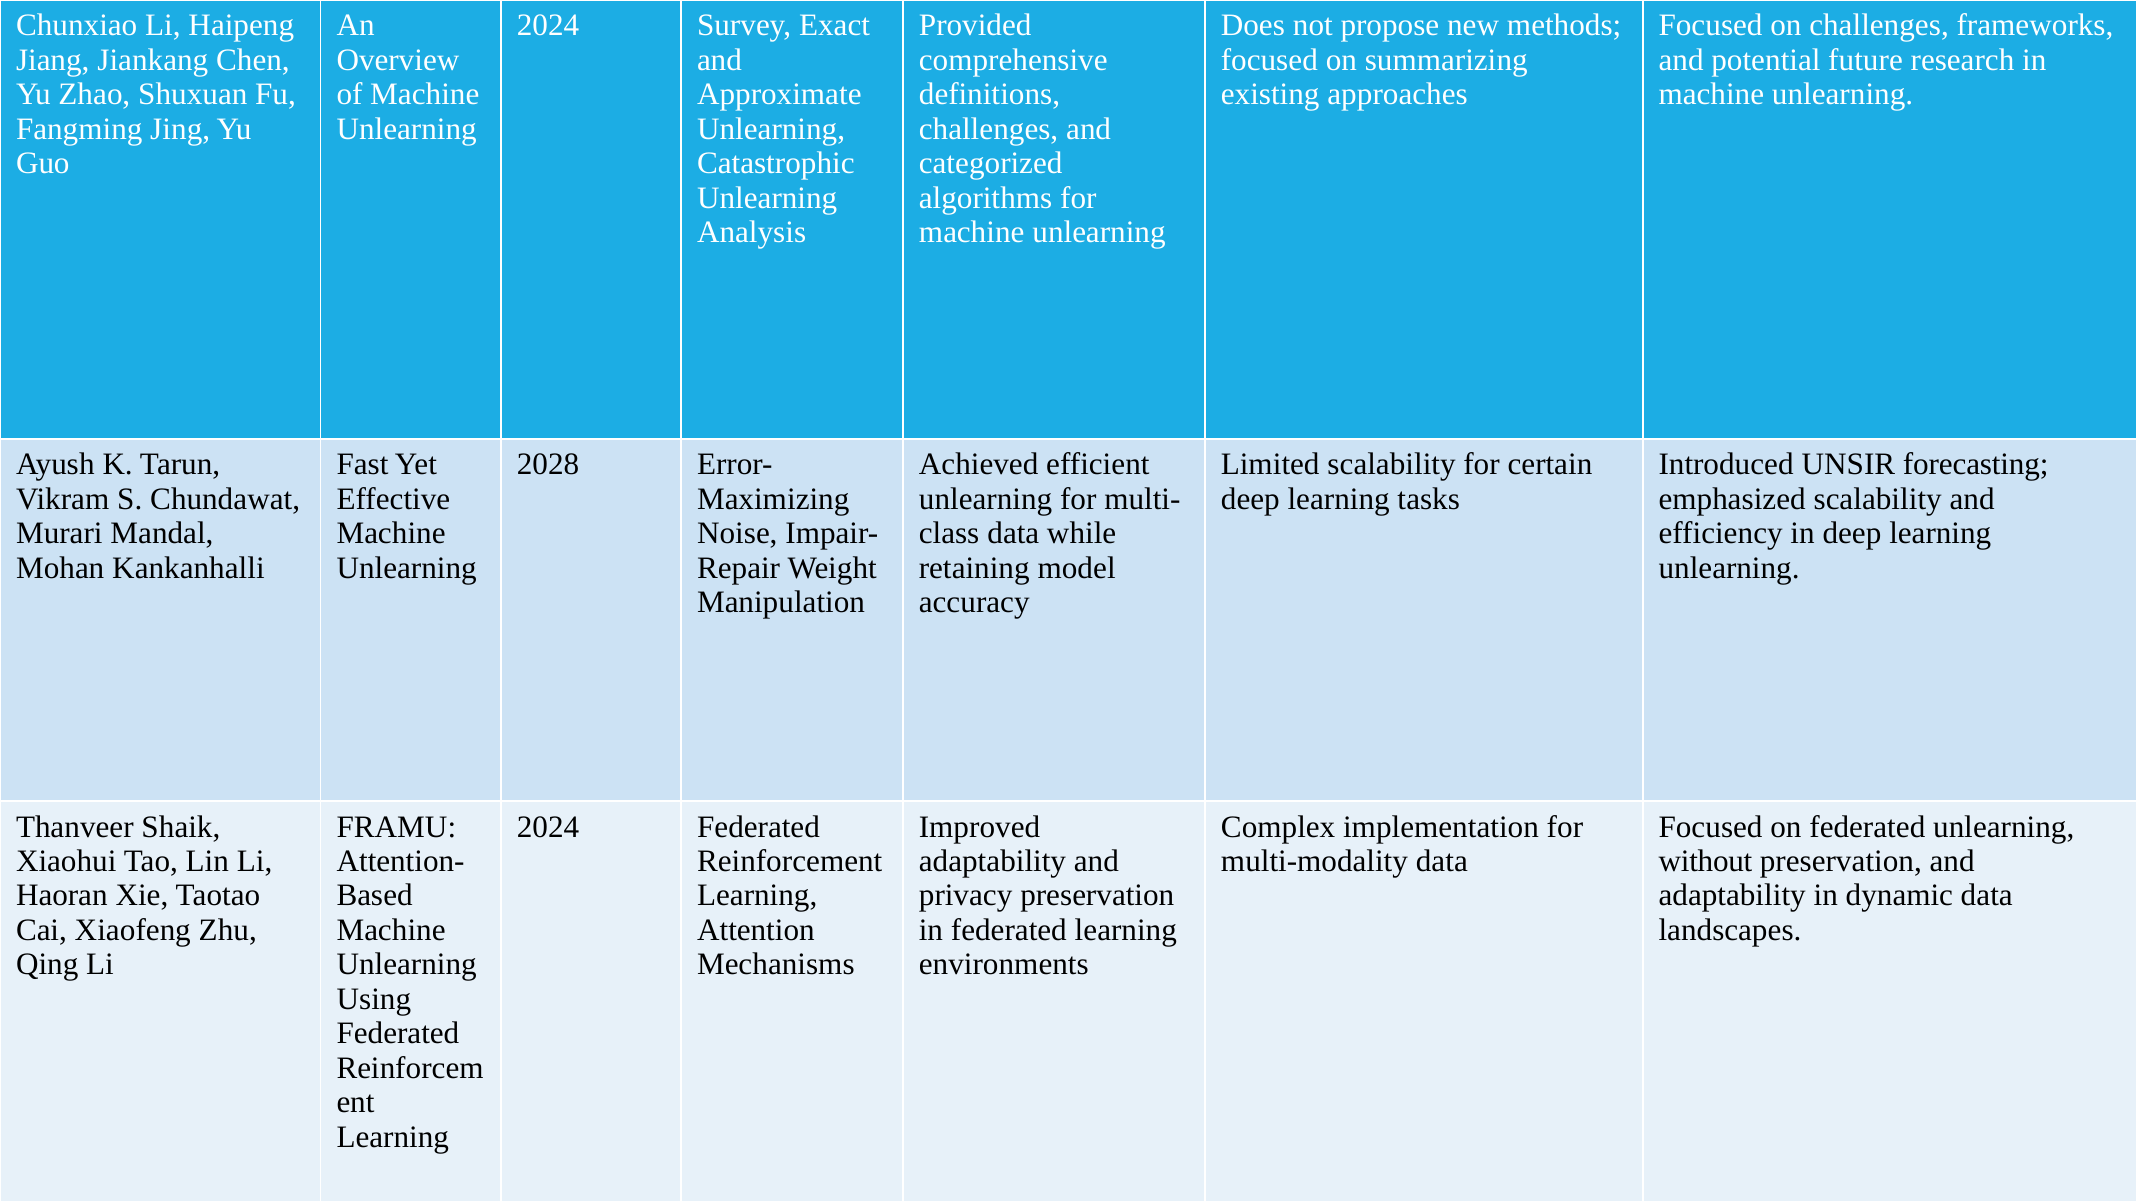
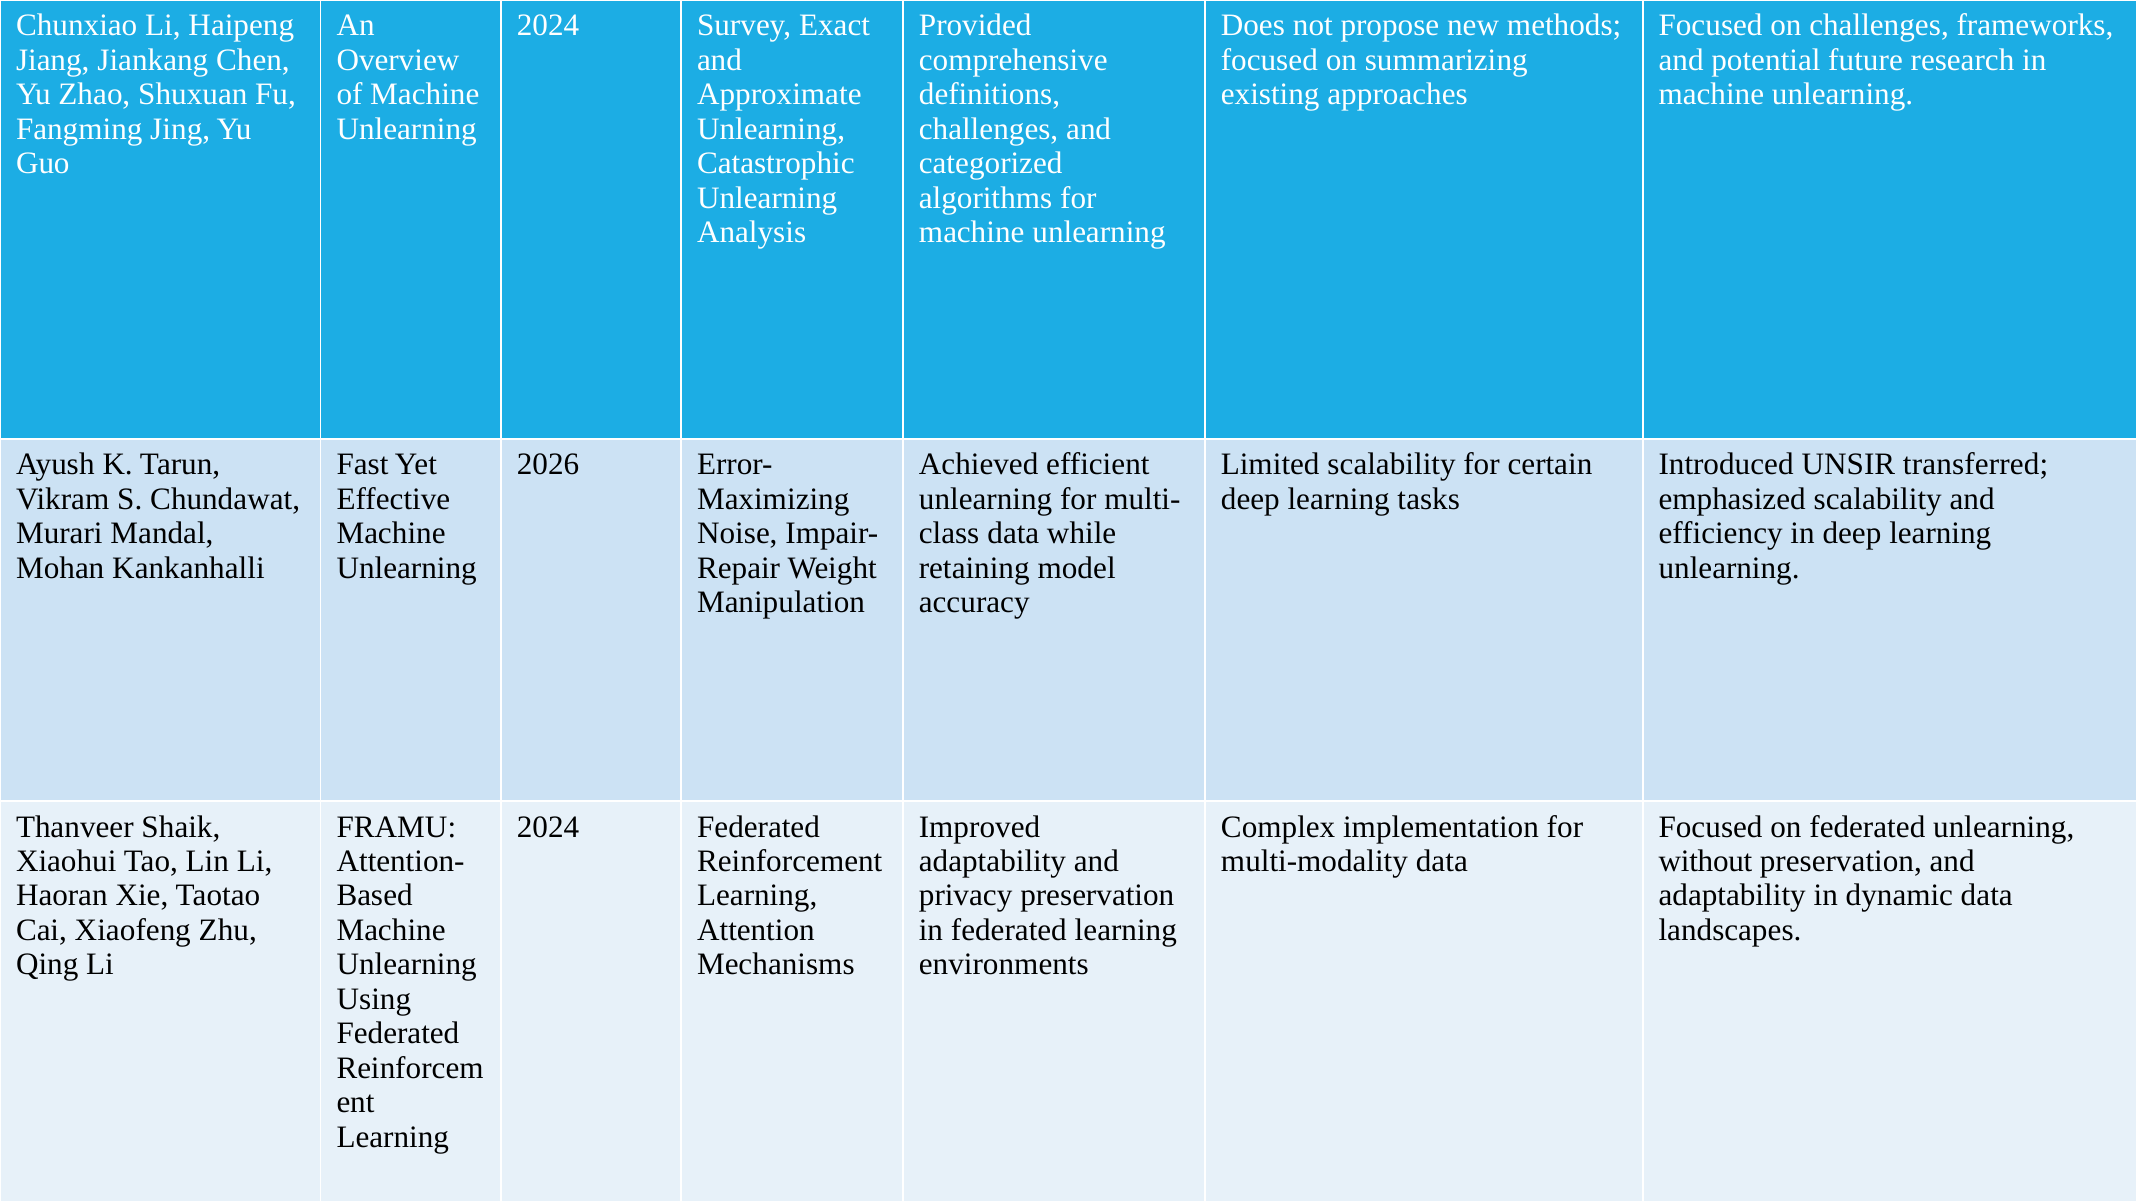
2028: 2028 -> 2026
forecasting: forecasting -> transferred
